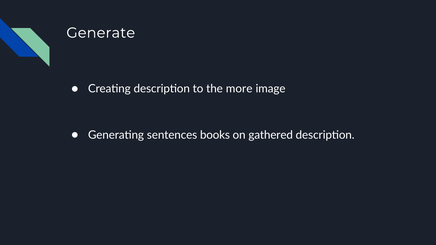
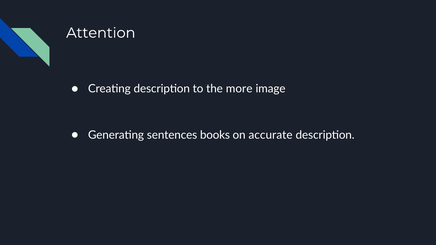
Generate: Generate -> Attention
gathered: gathered -> accurate
